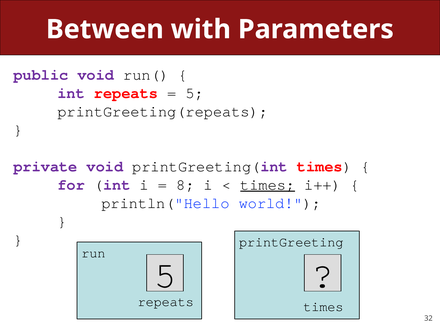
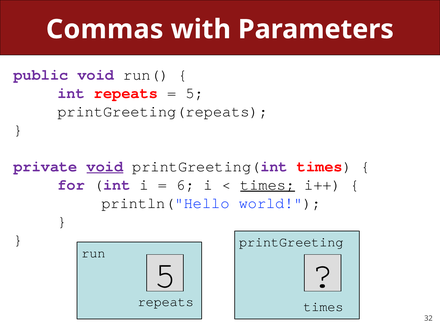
Between: Between -> Commas
void at (105, 166) underline: none -> present
8: 8 -> 6
